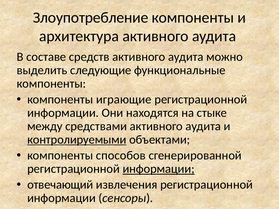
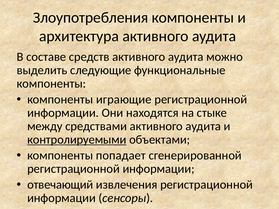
Злоупотребление: Злоупотребление -> Злоупотребления
способов: способов -> попадает
информации at (159, 169) underline: present -> none
